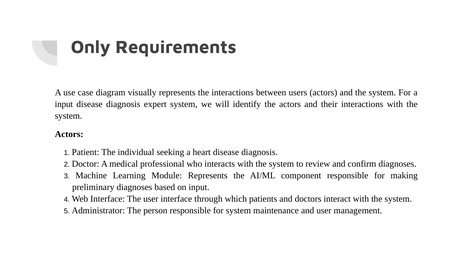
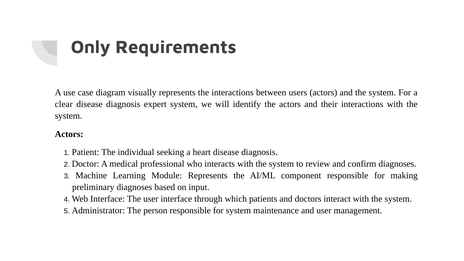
input at (64, 104): input -> clear
